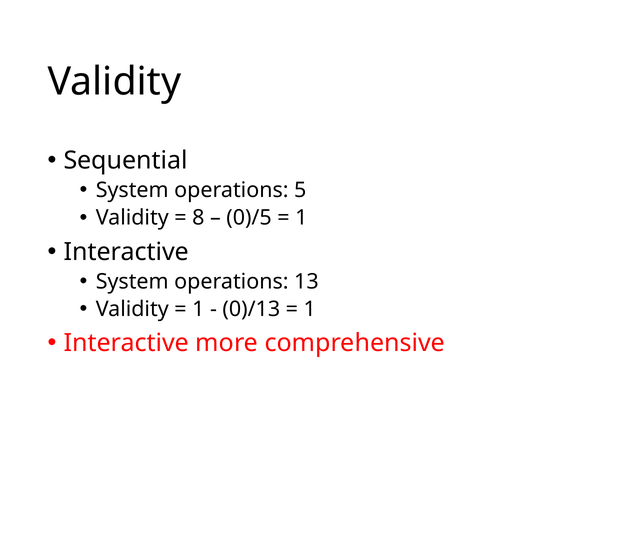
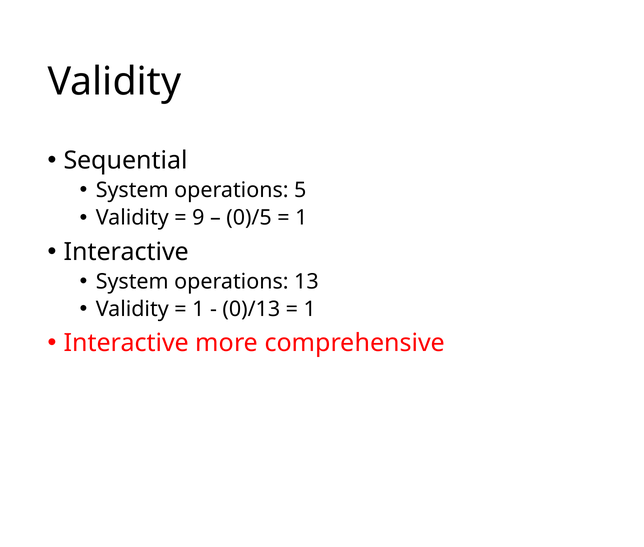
8: 8 -> 9
